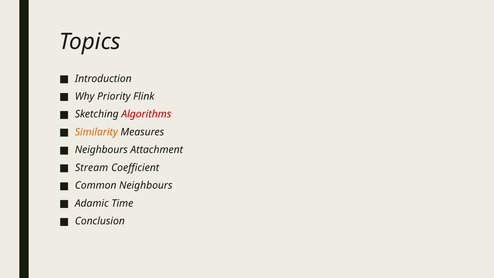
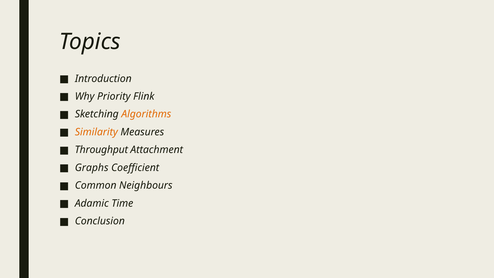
Algorithms colour: red -> orange
Neighbours at (101, 150): Neighbours -> Throughput
Stream: Stream -> Graphs
